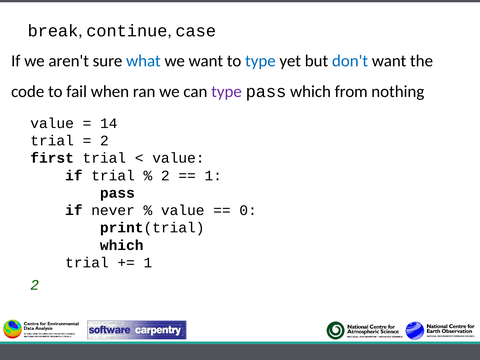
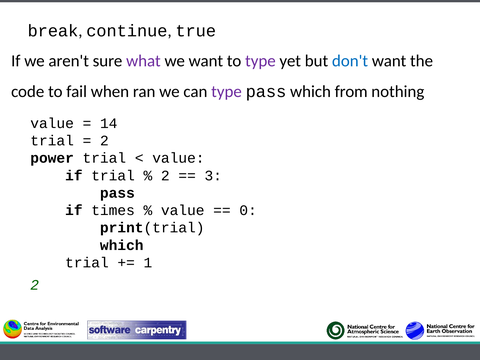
case: case -> true
what colour: blue -> purple
type at (260, 61) colour: blue -> purple
first: first -> power
1 at (213, 176): 1 -> 3
never: never -> times
